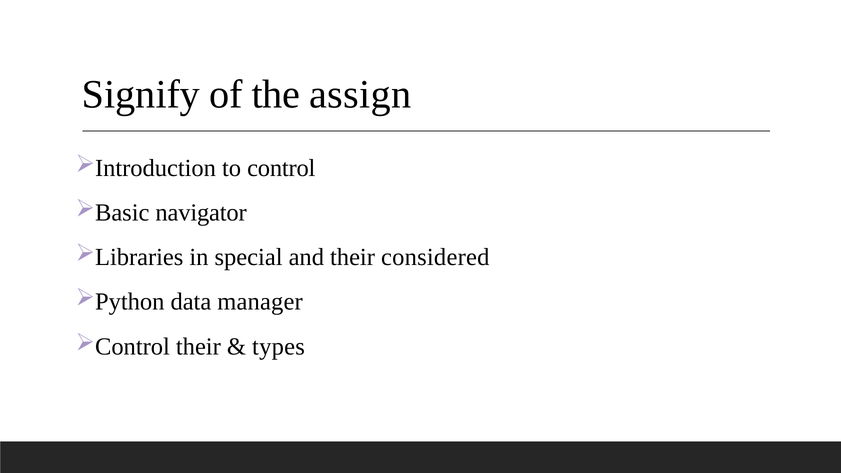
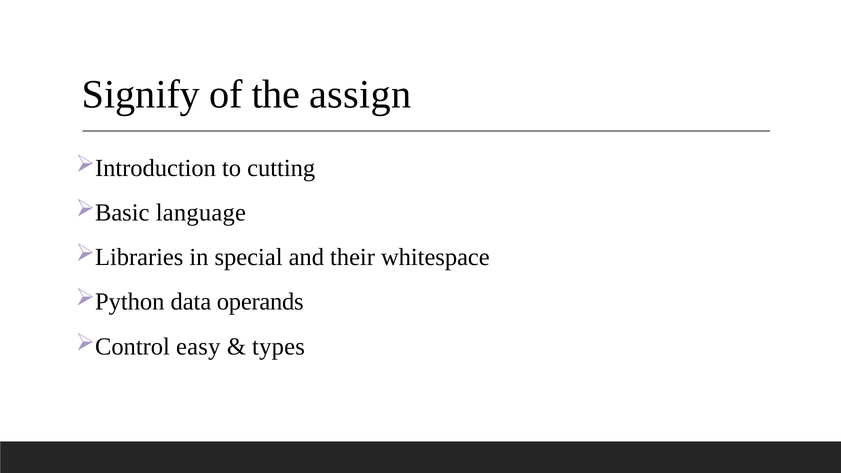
control: control -> cutting
navigator: navigator -> language
considered: considered -> whitespace
manager: manager -> operands
their at (198, 347): their -> easy
